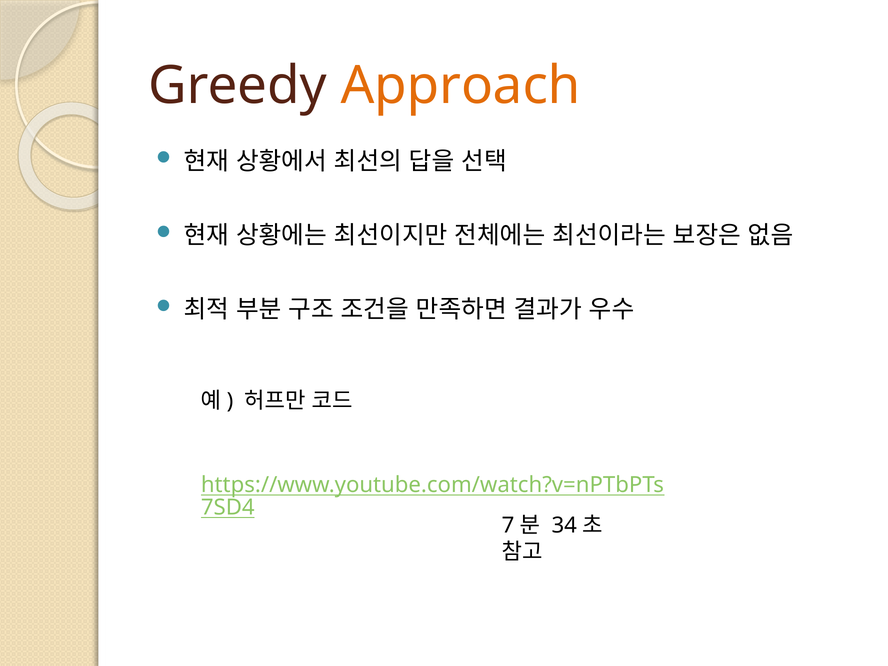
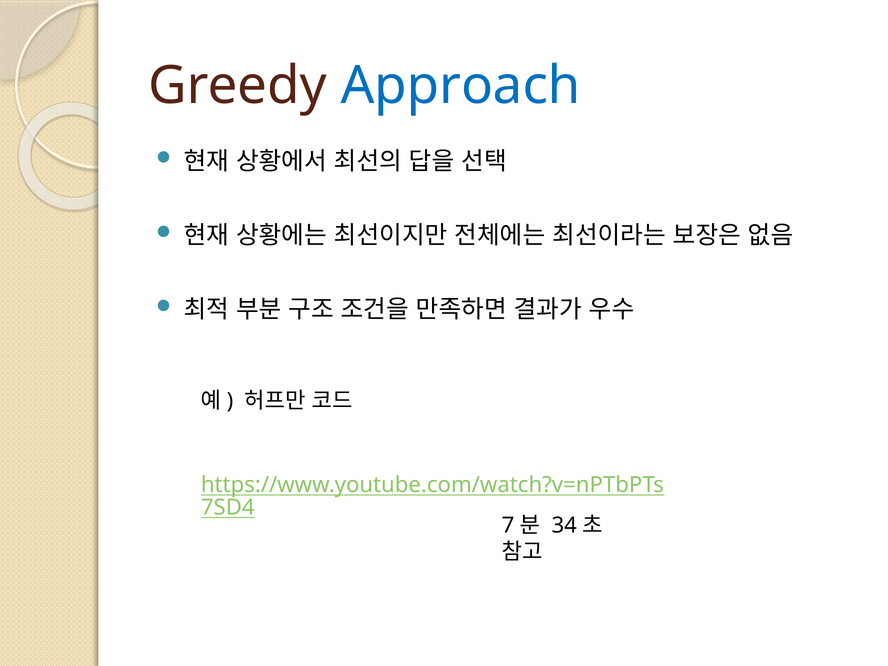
Approach colour: orange -> blue
